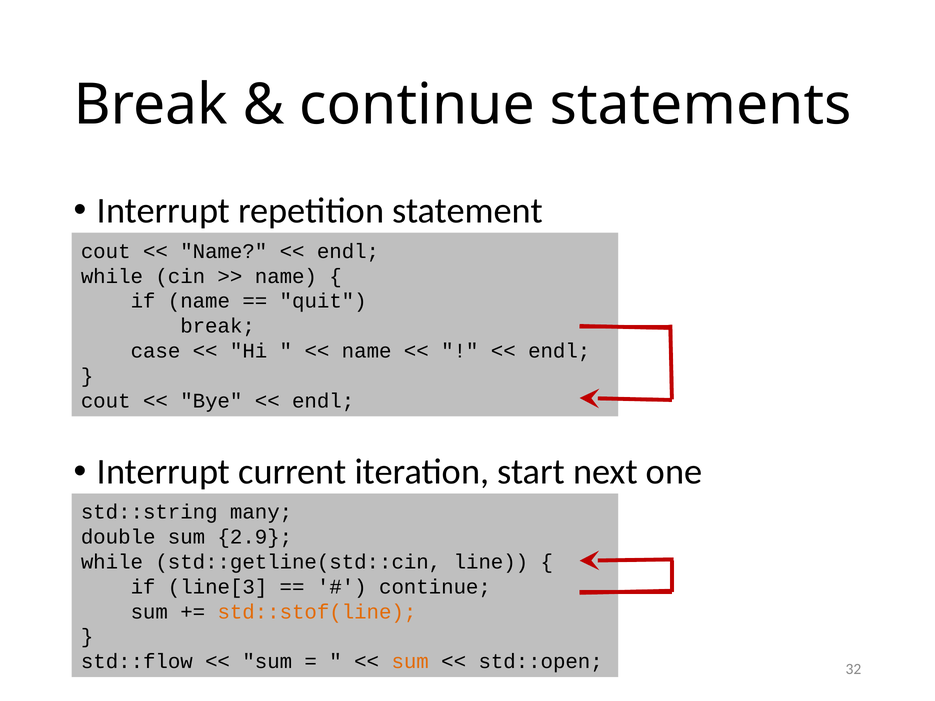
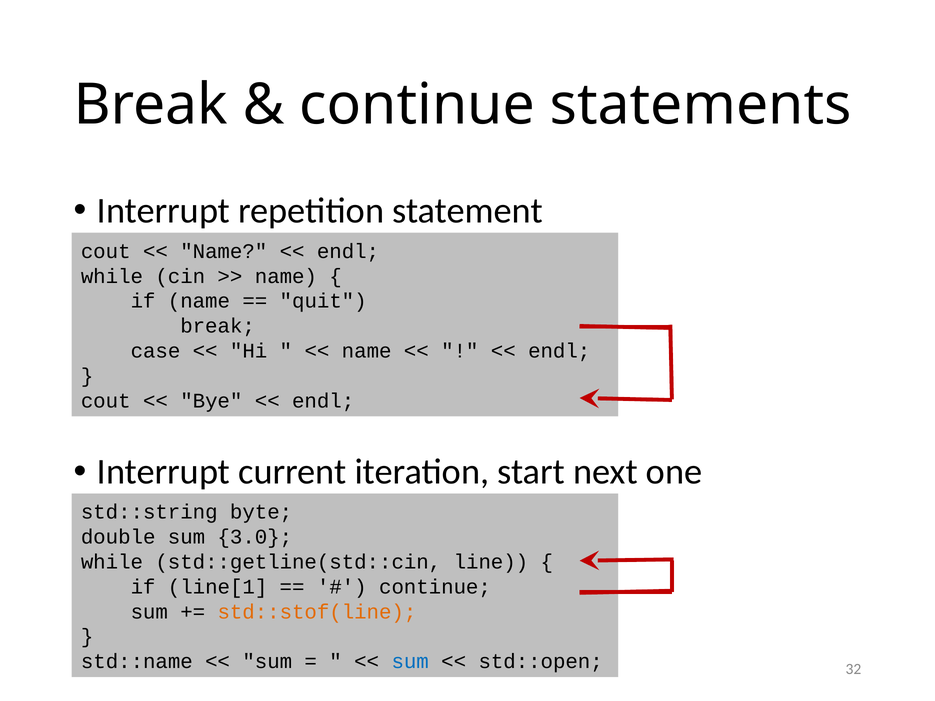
many: many -> byte
2.9: 2.9 -> 3.0
line[3: line[3 -> line[1
std::flow: std::flow -> std::name
sum at (410, 662) colour: orange -> blue
